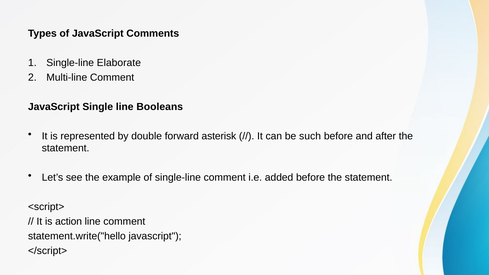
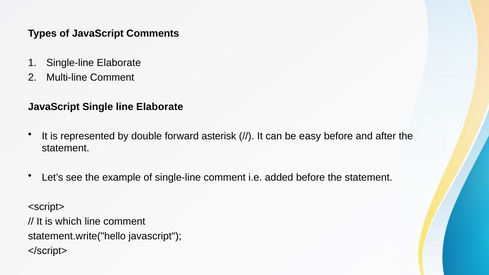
line Booleans: Booleans -> Elaborate
such: such -> easy
action: action -> which
